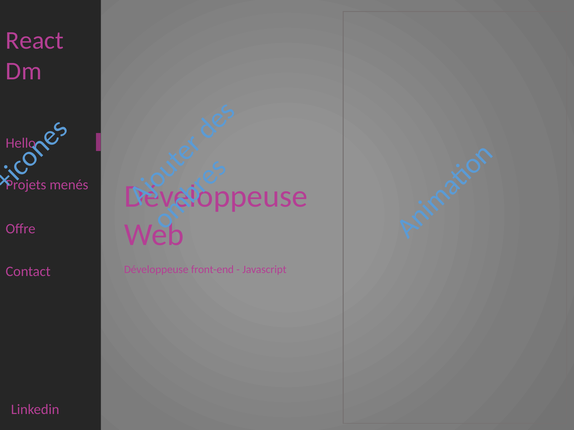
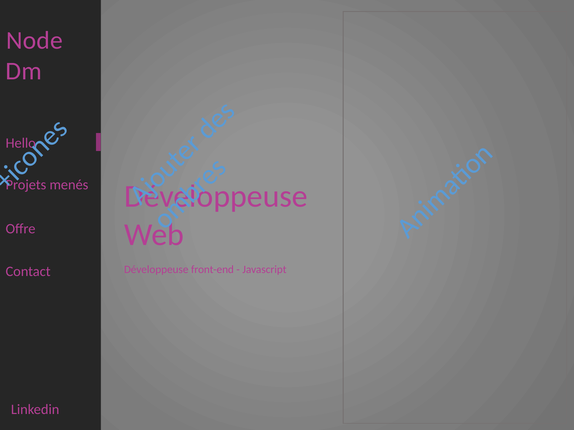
React: React -> Node
